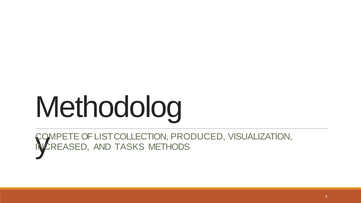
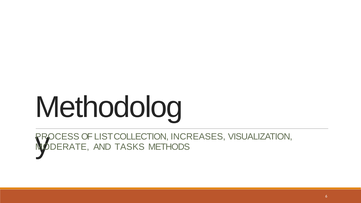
COMPETE: COMPETE -> PROCESS
PRODUCED: PRODUCED -> INCREASES
INCREASED: INCREASED -> MODERATE
